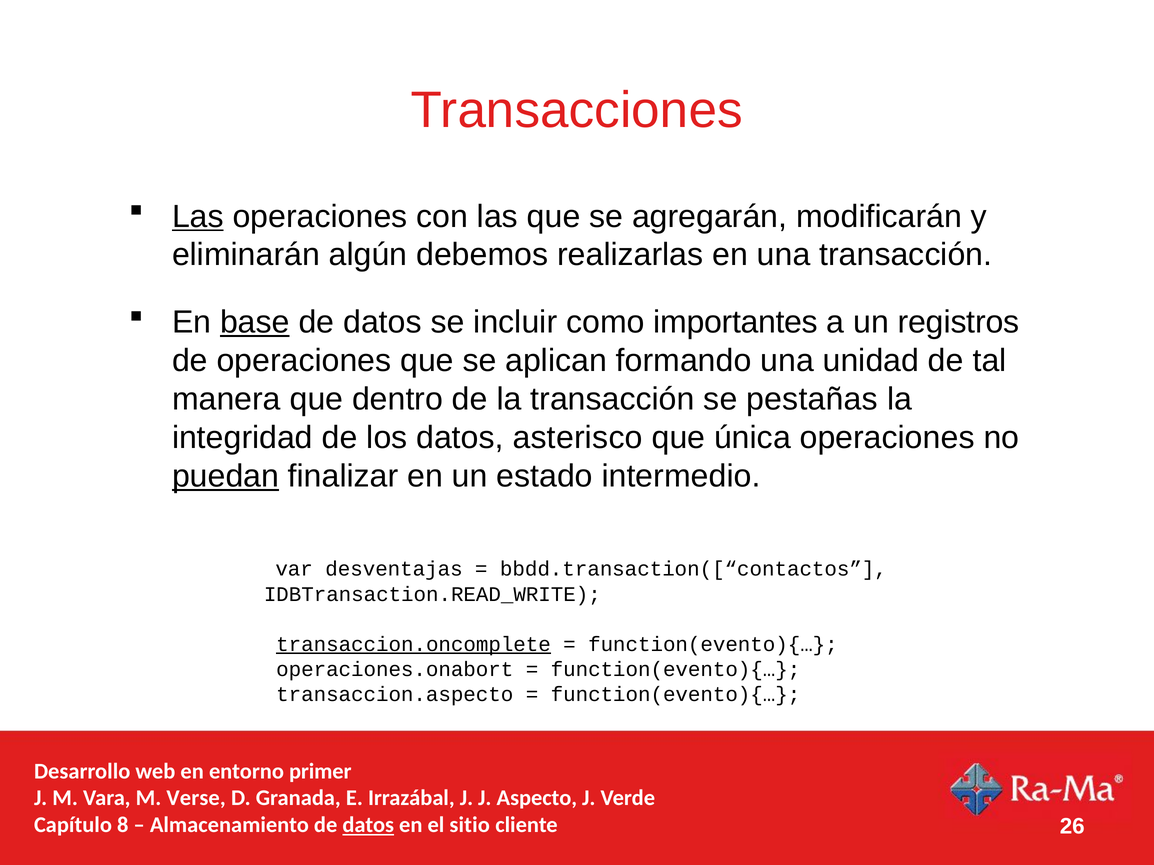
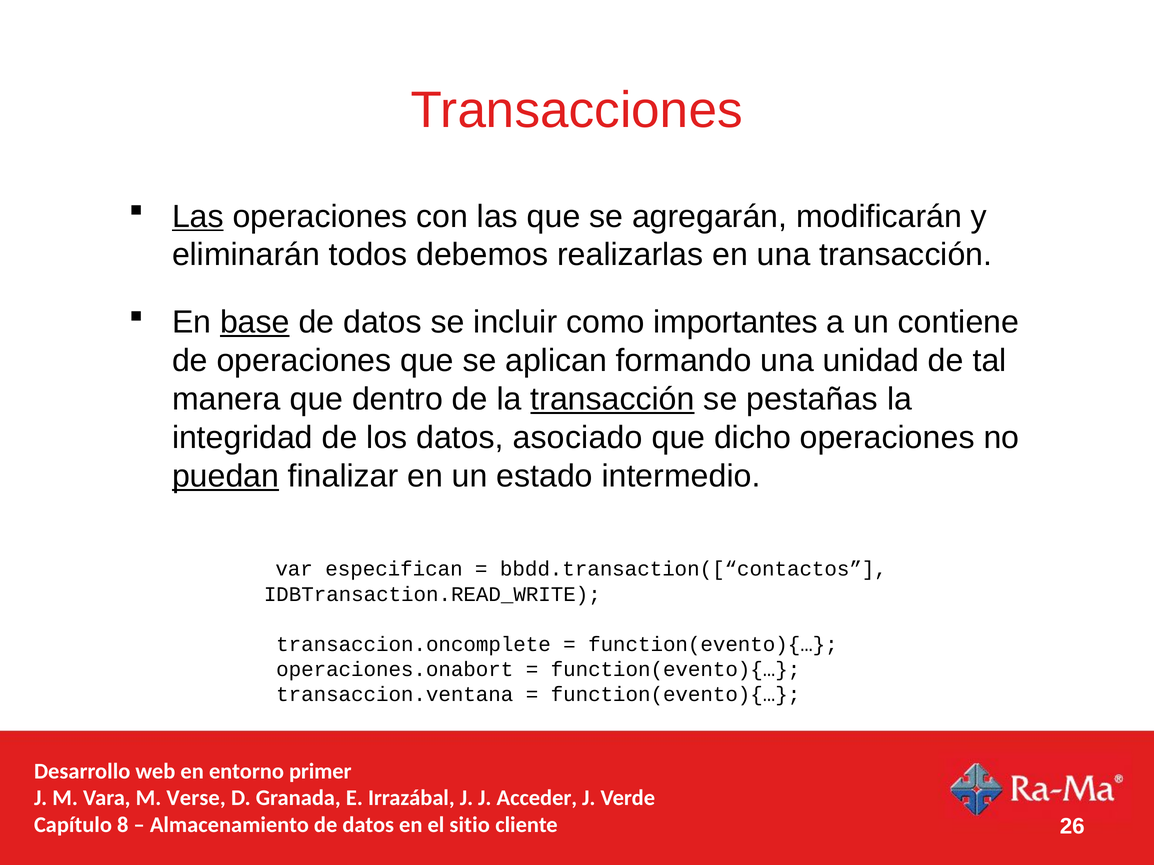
algún: algún -> todos
registros: registros -> contiene
transacción at (613, 399) underline: none -> present
asterisco: asterisco -> asociado
única: única -> dicho
desventajas: desventajas -> especifican
transaccion.oncomplete underline: present -> none
transaccion.aspecto: transaccion.aspecto -> transaccion.ventana
Aspecto: Aspecto -> Acceder
datos at (368, 825) underline: present -> none
